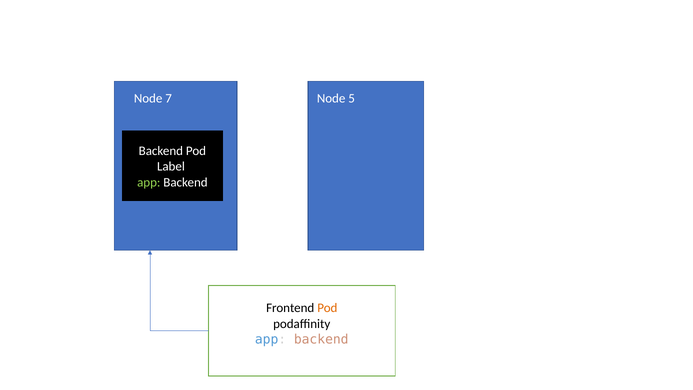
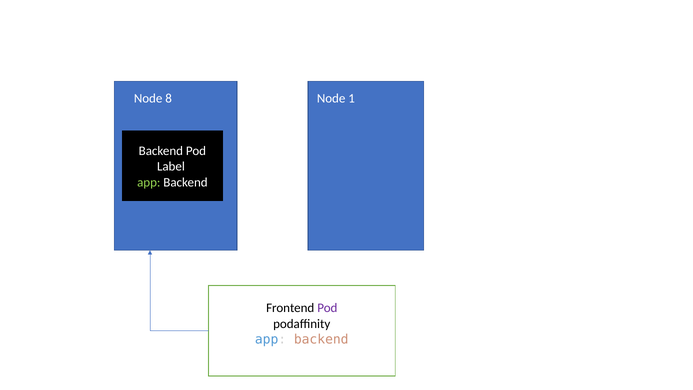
7: 7 -> 8
5: 5 -> 1
Pod at (327, 308) colour: orange -> purple
